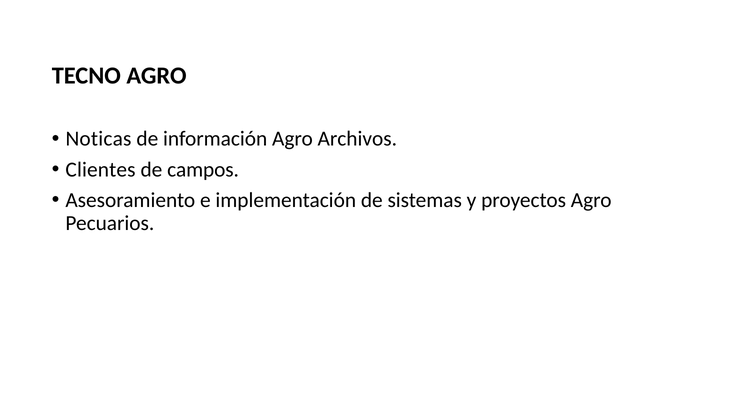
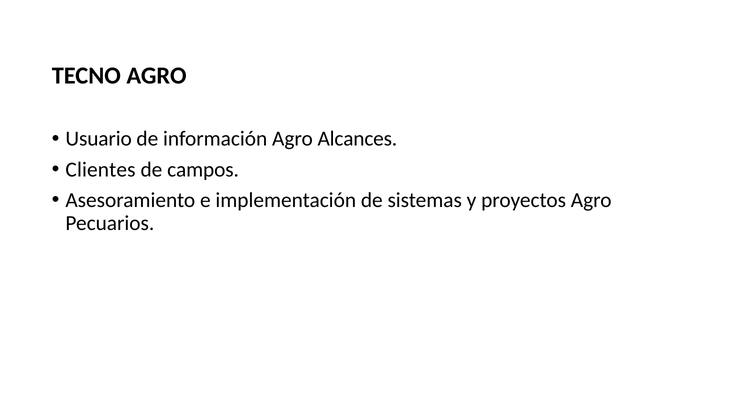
Noticas: Noticas -> Usuario
Archivos: Archivos -> Alcances
